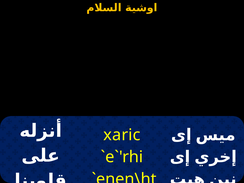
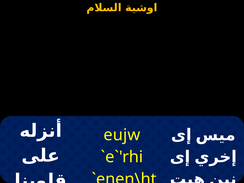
xaric: xaric -> eujw
